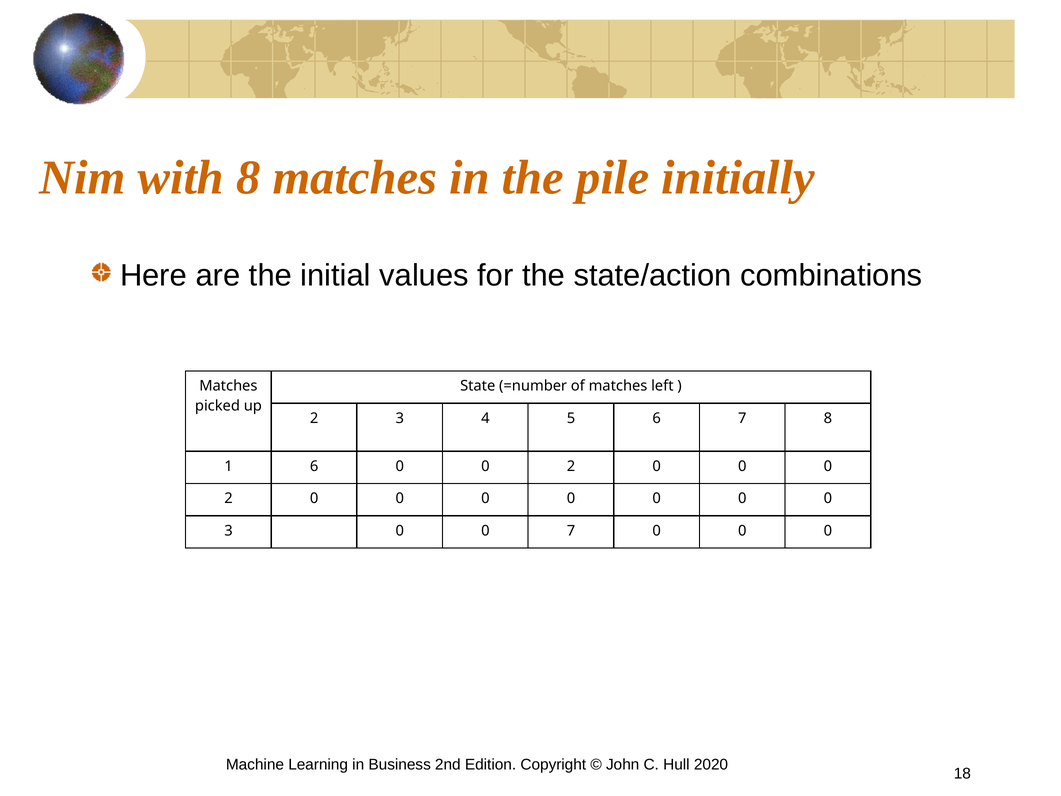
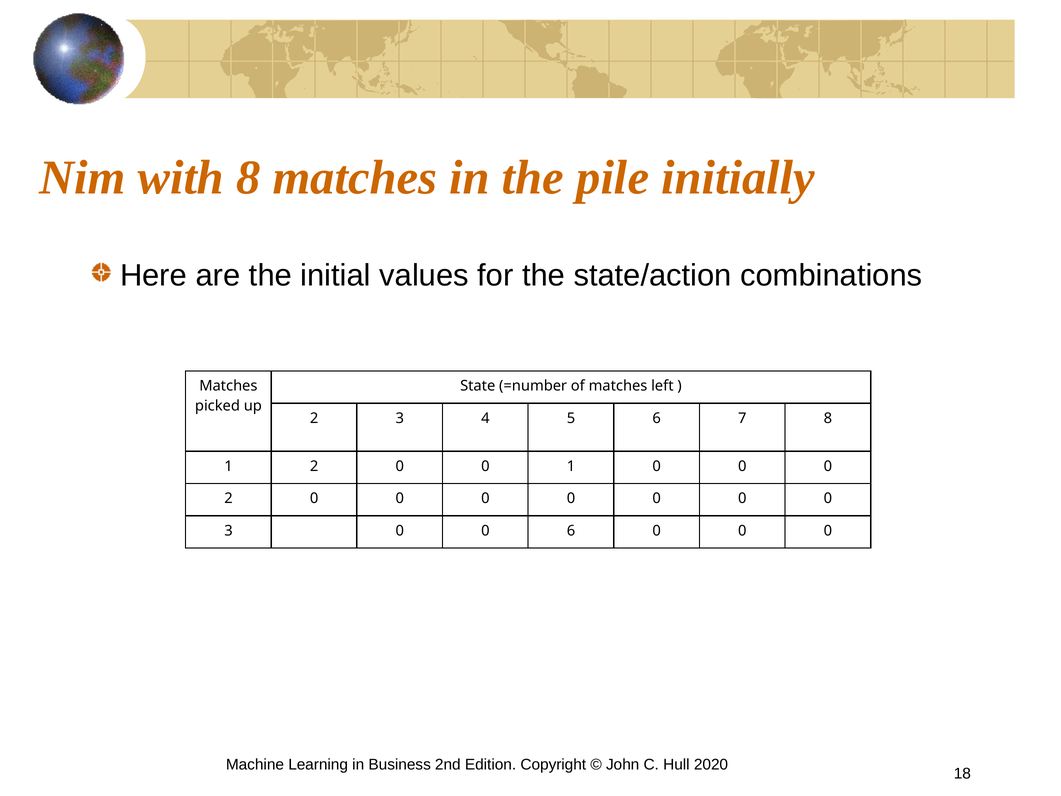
1 6: 6 -> 2
2 at (571, 466): 2 -> 1
0 7: 7 -> 6
